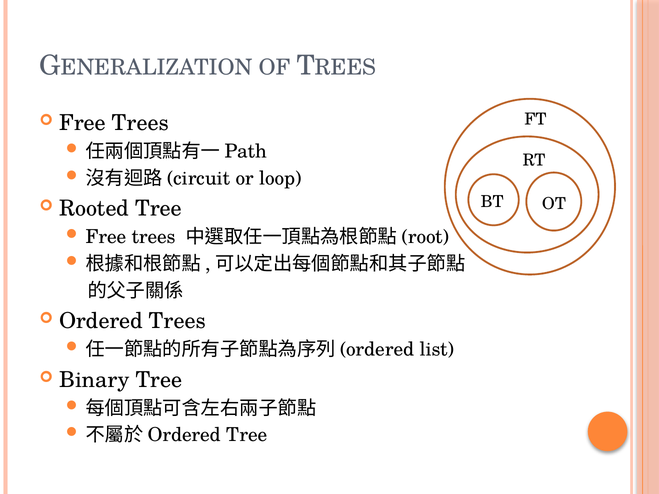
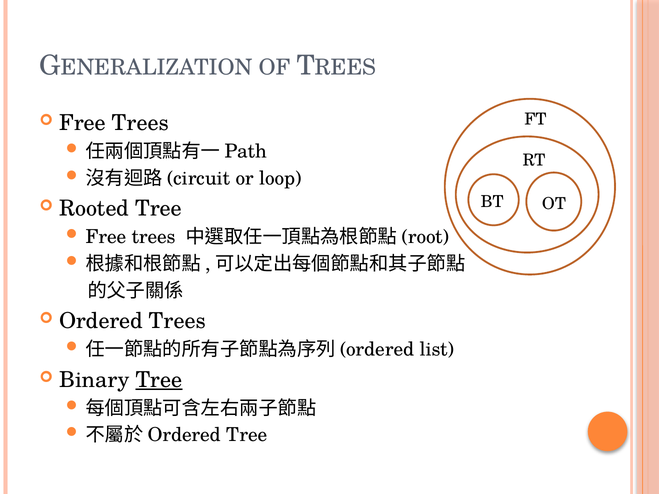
Tree at (159, 380) underline: none -> present
